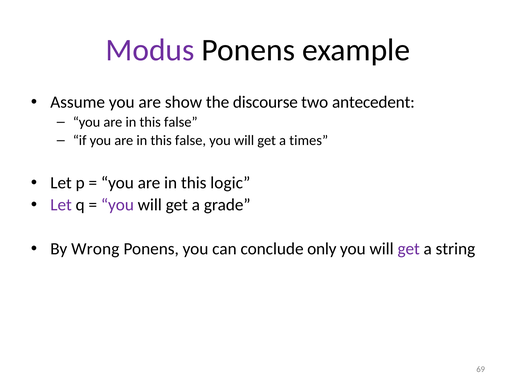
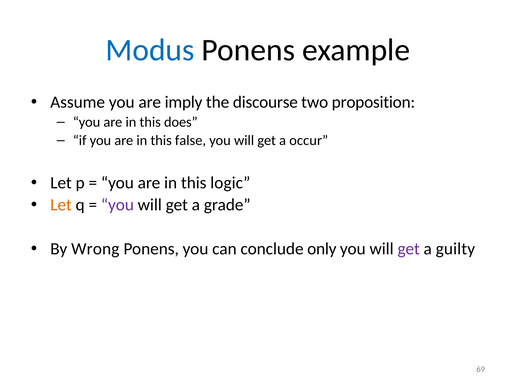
Modus colour: purple -> blue
show: show -> imply
antecedent: antecedent -> proposition
false at (181, 122): false -> does
times: times -> occur
Let at (61, 205) colour: purple -> orange
string: string -> guilty
